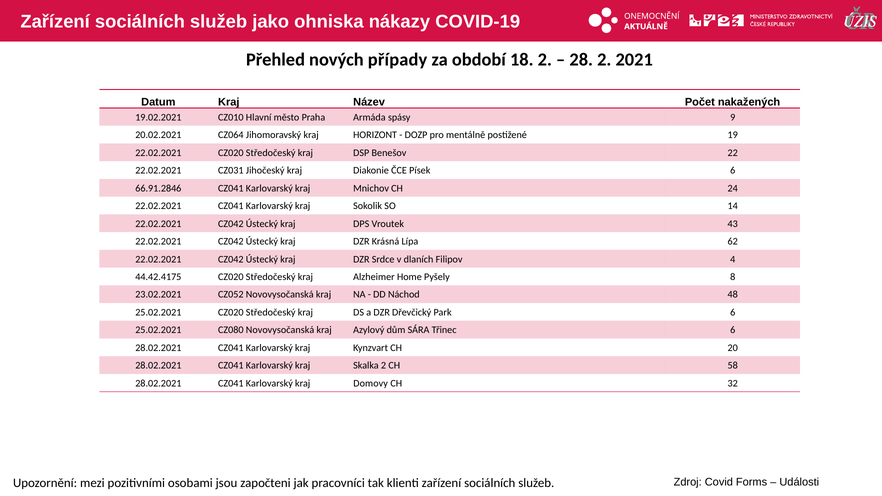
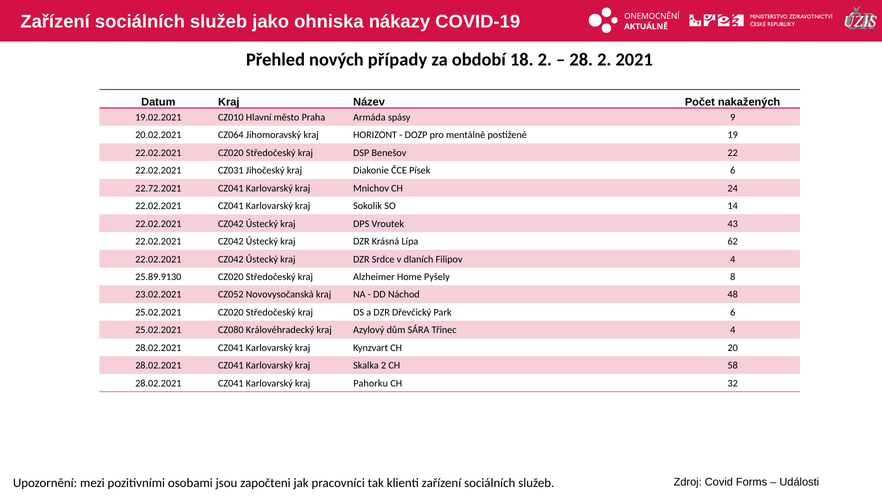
66.91.2846: 66.91.2846 -> 22.72.2021
44.42.4175: 44.42.4175 -> 25.89.9130
CZ080 Novovysočanská: Novovysočanská -> Královéhradecký
Třinec 6: 6 -> 4
Domovy: Domovy -> Pahorku
